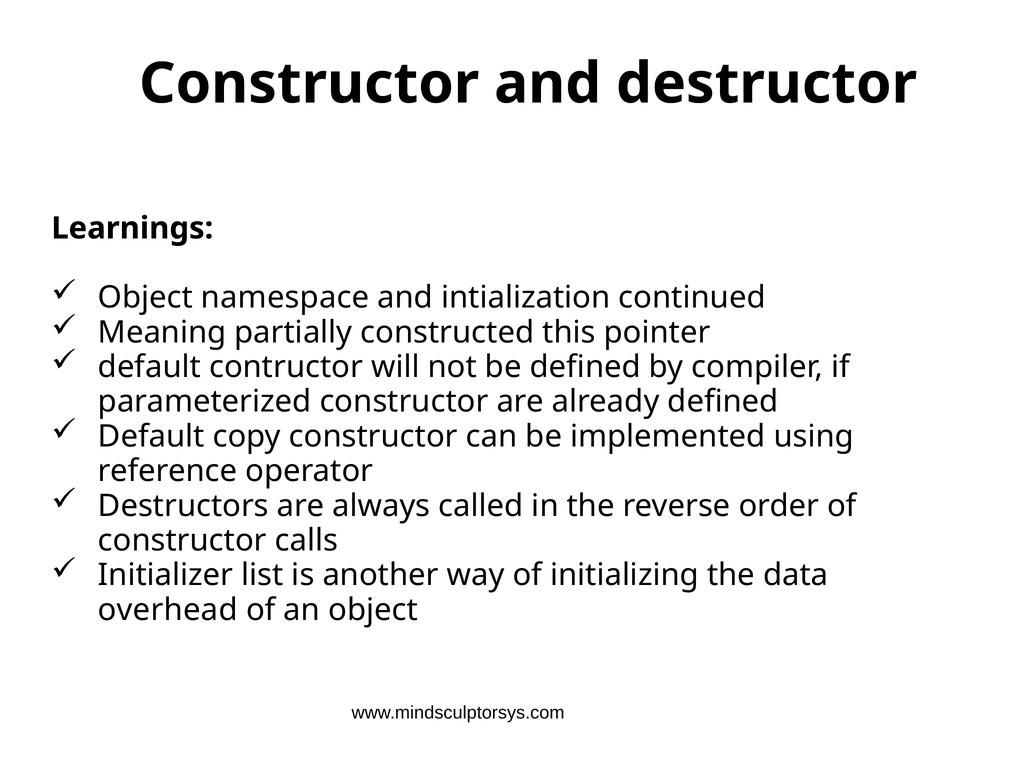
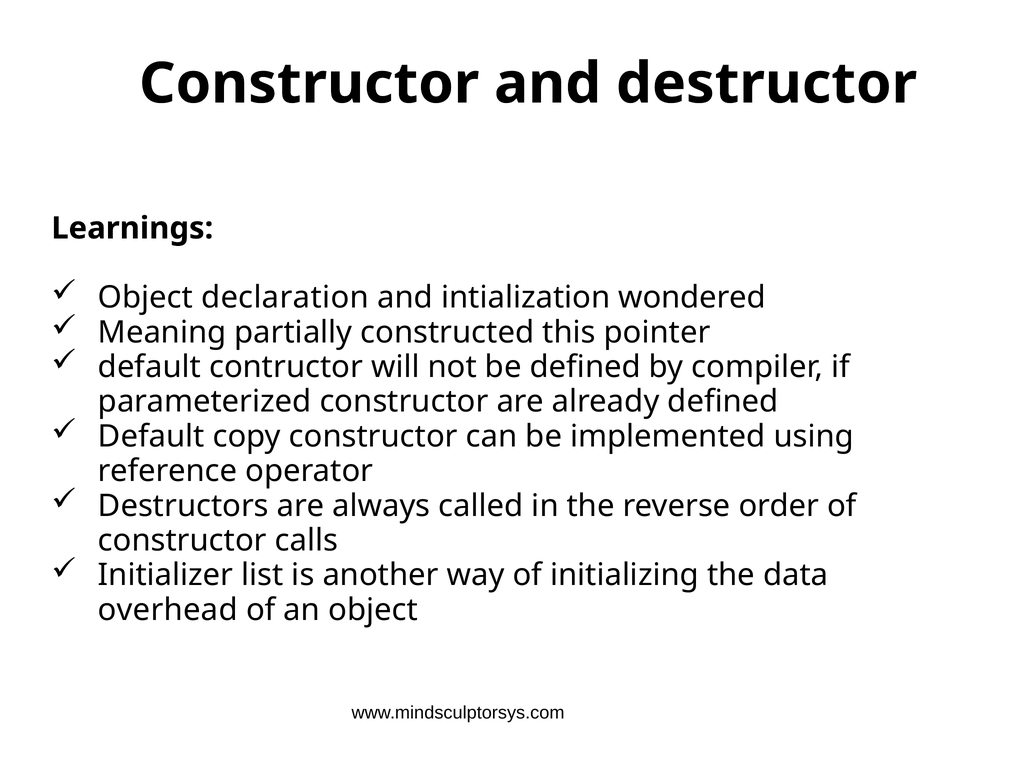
namespace: namespace -> declaration
continued: continued -> wondered
